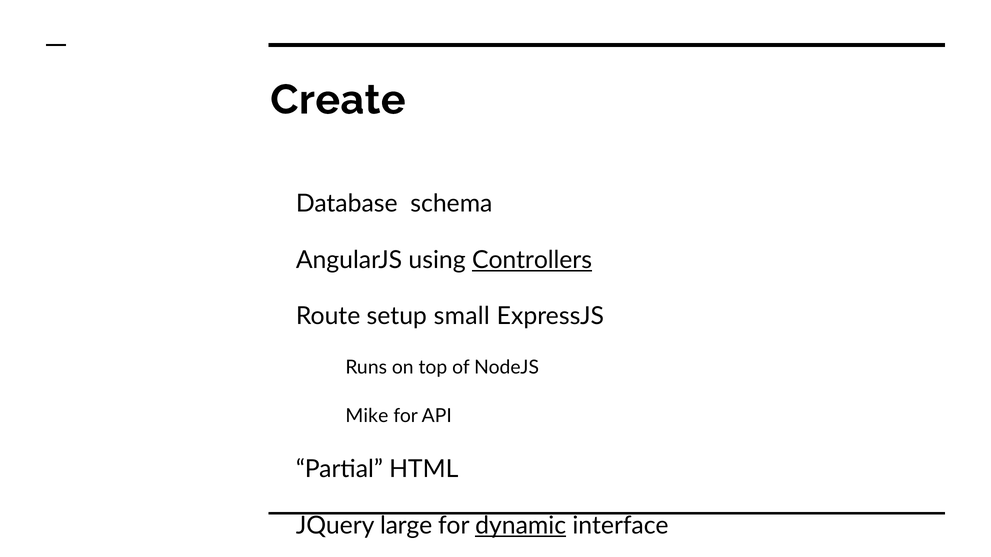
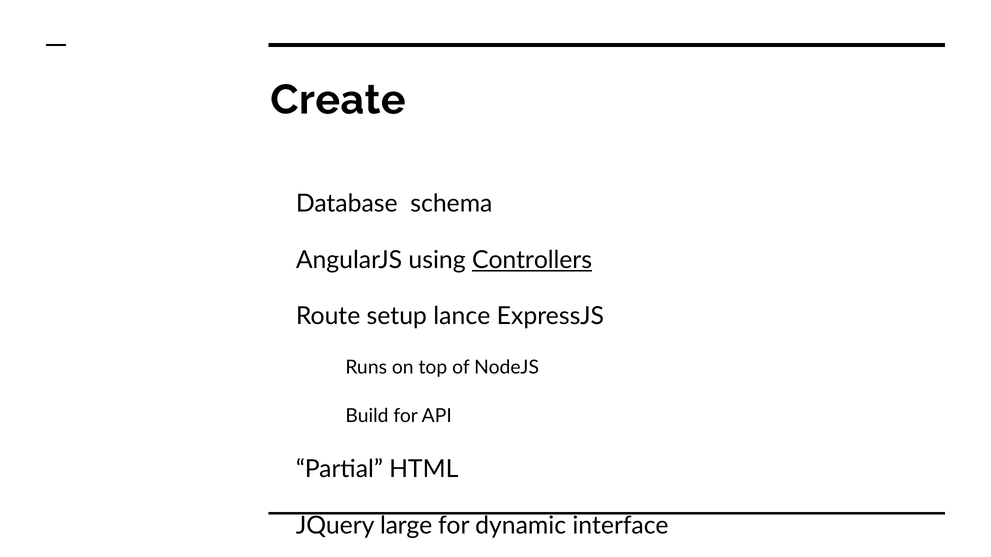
small: small -> lance
Mike: Mike -> Build
dynamic underline: present -> none
